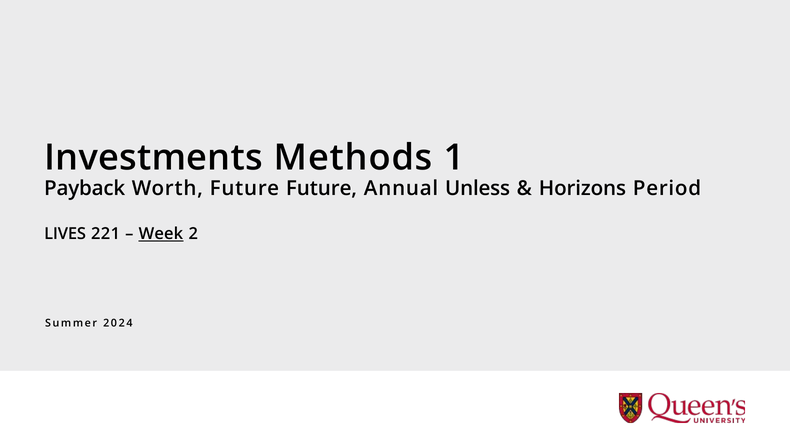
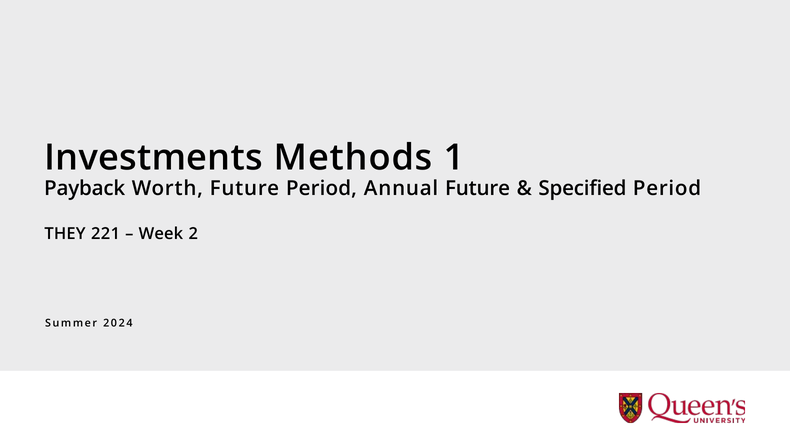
Future Future: Future -> Period
Annual Unless: Unless -> Future
Horizons: Horizons -> Specified
LIVES: LIVES -> THEY
Week underline: present -> none
